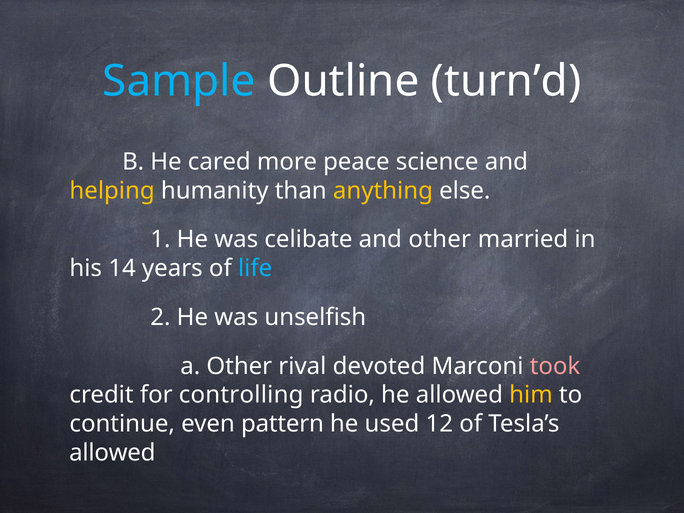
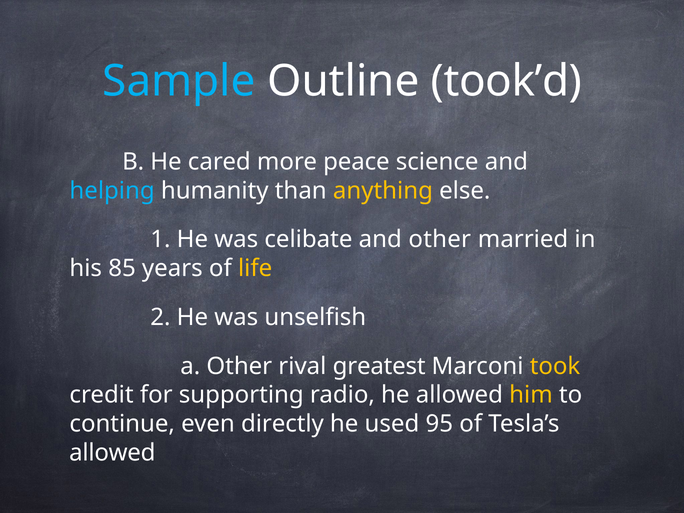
turn’d: turn’d -> took’d
helping colour: yellow -> light blue
14: 14 -> 85
life colour: light blue -> yellow
devoted: devoted -> greatest
took colour: pink -> yellow
controlling: controlling -> supporting
pattern: pattern -> directly
12: 12 -> 95
